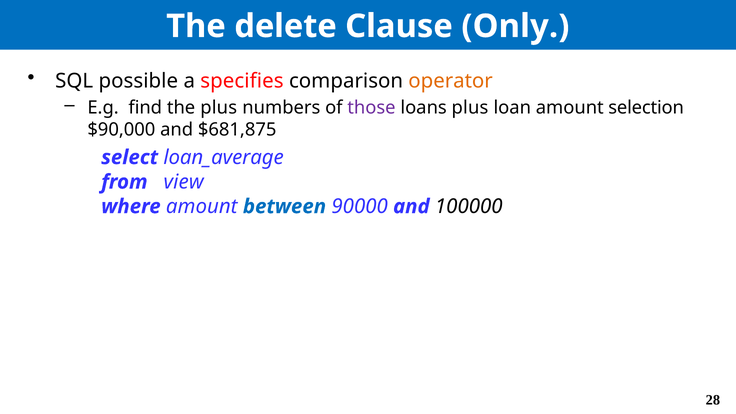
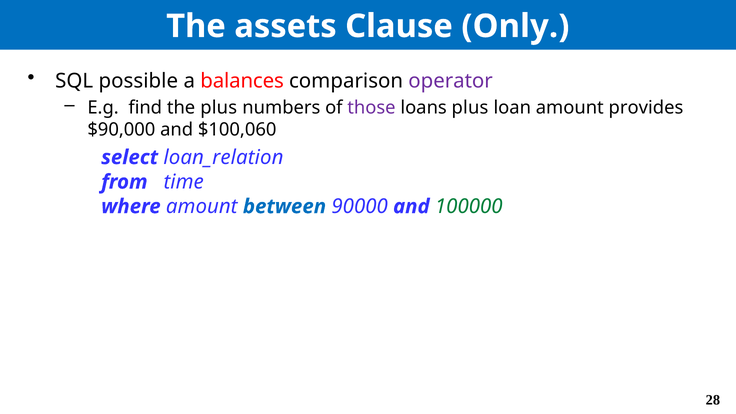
delete: delete -> assets
specifies: specifies -> balances
operator colour: orange -> purple
selection: selection -> provides
$681,875: $681,875 -> $100,060
loan_average: loan_average -> loan_relation
view: view -> time
100000 colour: black -> green
